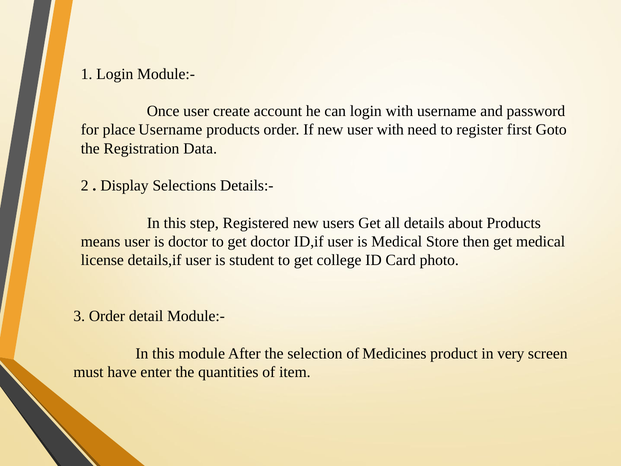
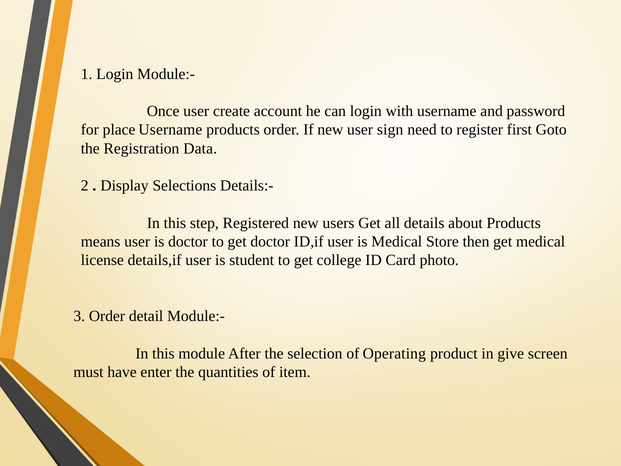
user with: with -> sign
Medicines: Medicines -> Operating
very: very -> give
